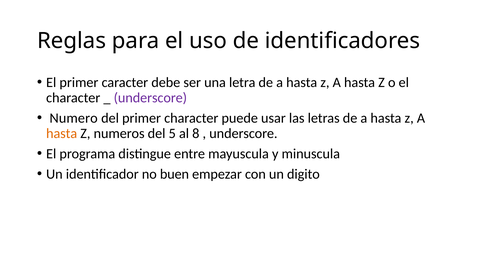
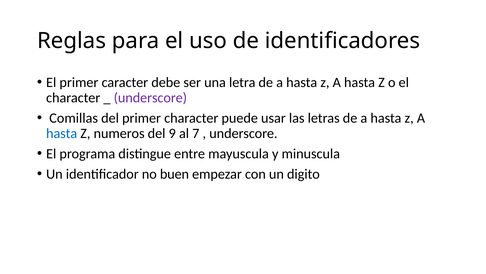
Numero: Numero -> Comillas
hasta at (62, 133) colour: orange -> blue
5: 5 -> 9
8: 8 -> 7
